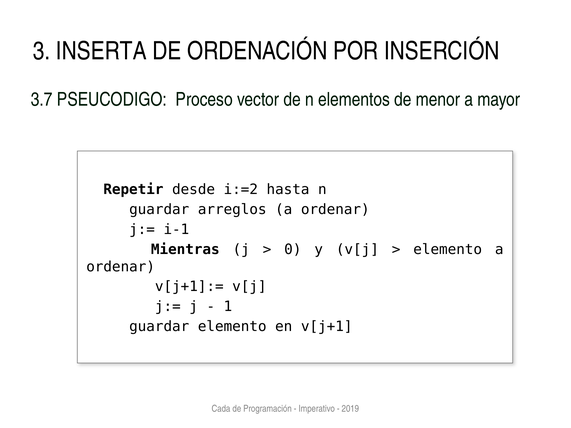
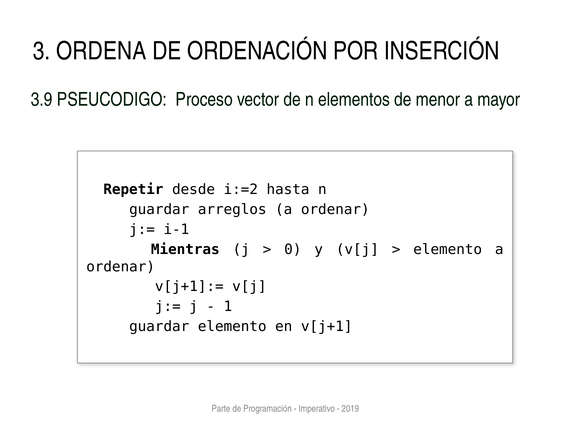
INSERTA: INSERTA -> ORDENA
3.7: 3.7 -> 3.9
Cada: Cada -> Parte
